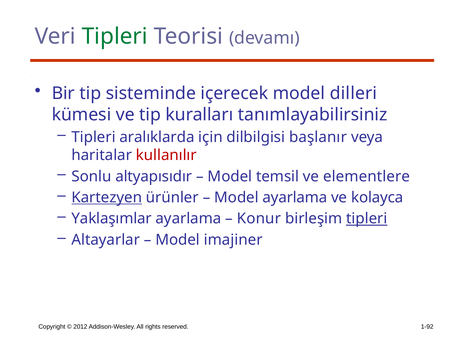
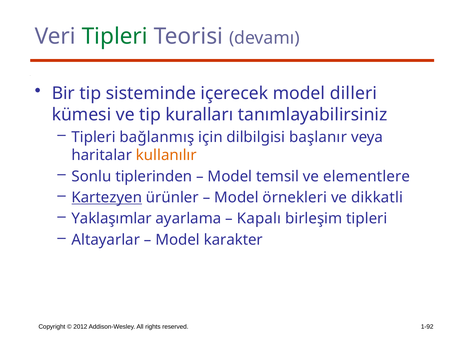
aralıklarda: aralıklarda -> bağlanmış
kullanılır colour: red -> orange
altyapısıdır: altyapısıdır -> tiplerinden
Model ayarlama: ayarlama -> örnekleri
kolayca: kolayca -> dikkatli
Konur: Konur -> Kapalı
tipleri at (367, 219) underline: present -> none
imajiner: imajiner -> karakter
